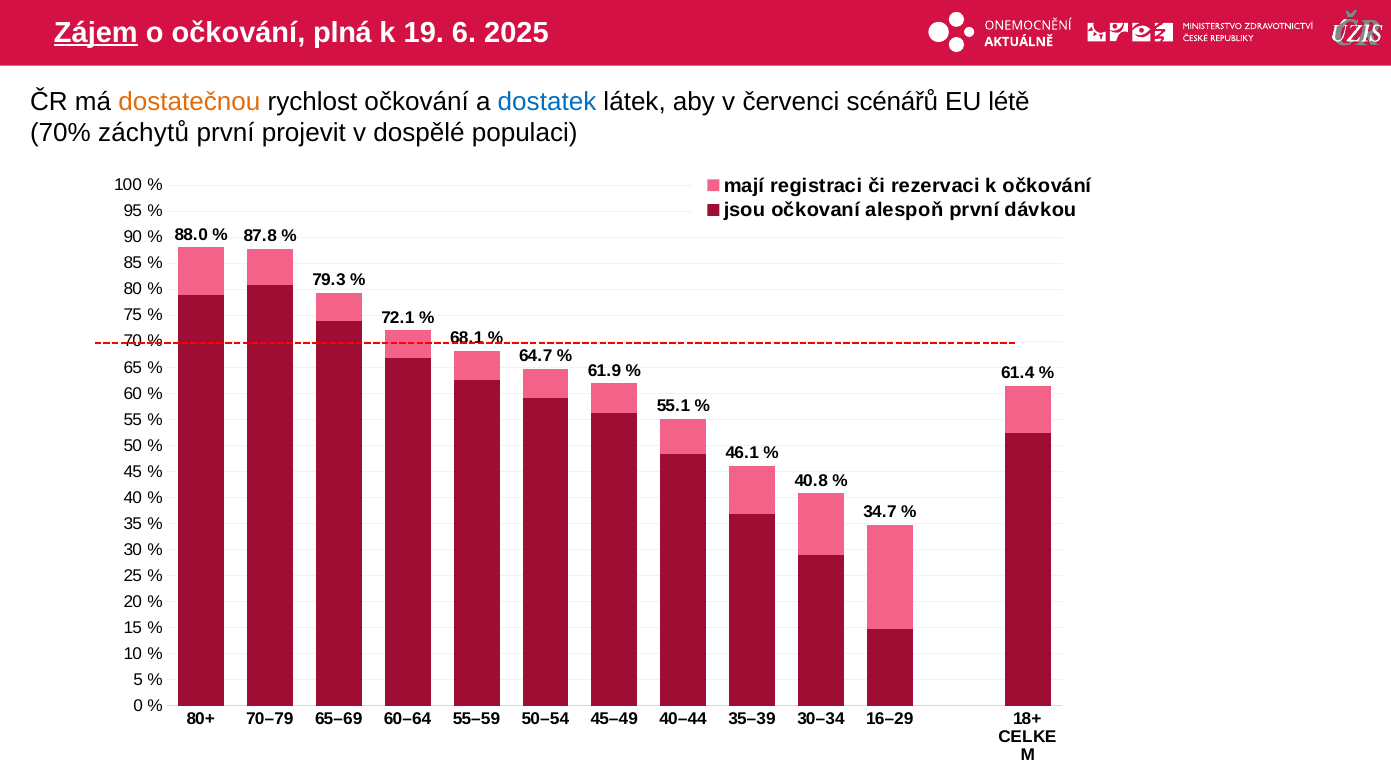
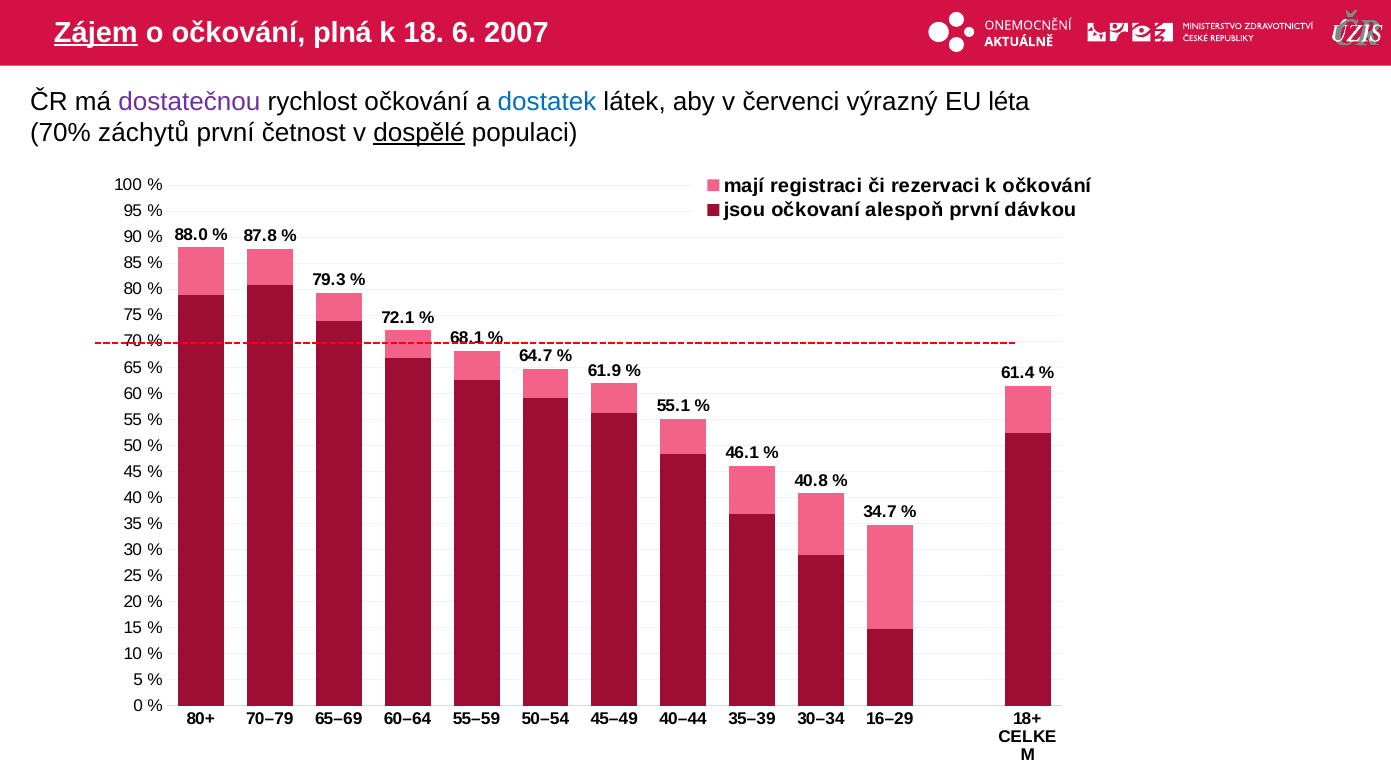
19: 19 -> 18
2025: 2025 -> 2007
dostatečnou colour: orange -> purple
scénářů: scénářů -> výrazný
létě: létě -> léta
projevit: projevit -> četnost
dospělé underline: none -> present
